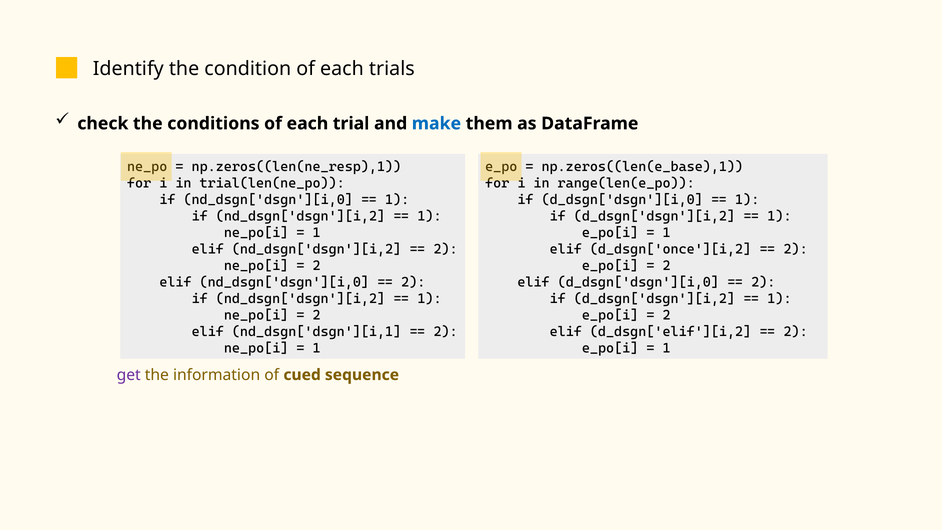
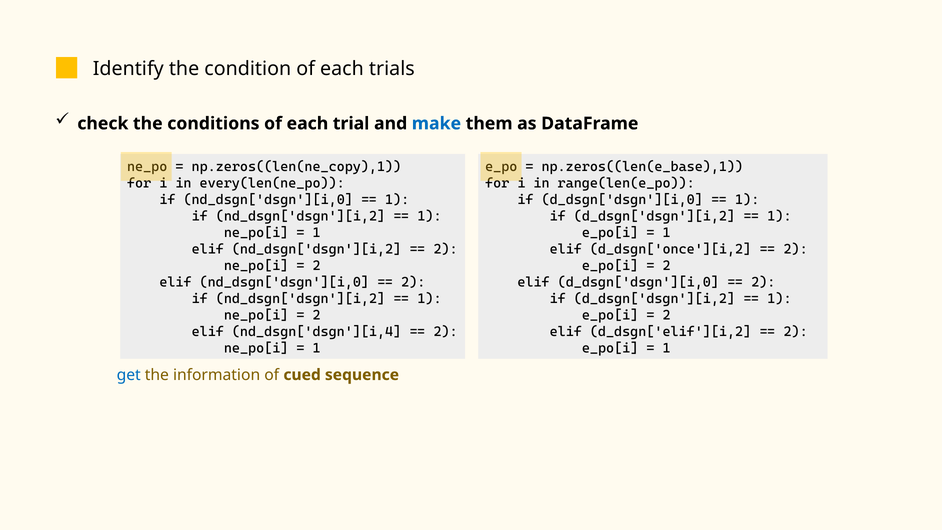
np.zeros((len(ne_resp),1: np.zeros((len(ne_resp),1 -> np.zeros((len(ne_copy),1
trial(len(ne_po: trial(len(ne_po -> every(len(ne_po
nd_dsgn['dsgn'][i,1: nd_dsgn['dsgn'][i,1 -> nd_dsgn['dsgn'][i,4
get colour: purple -> blue
